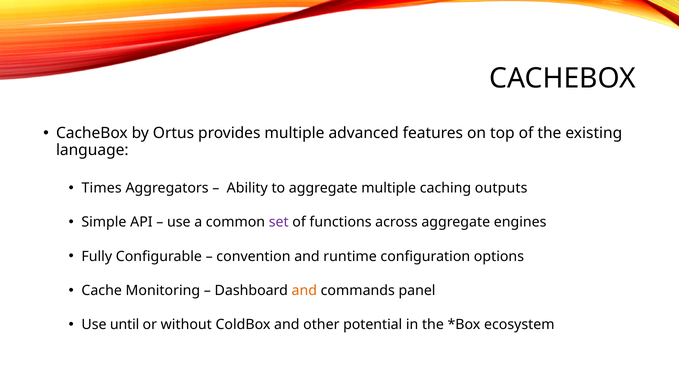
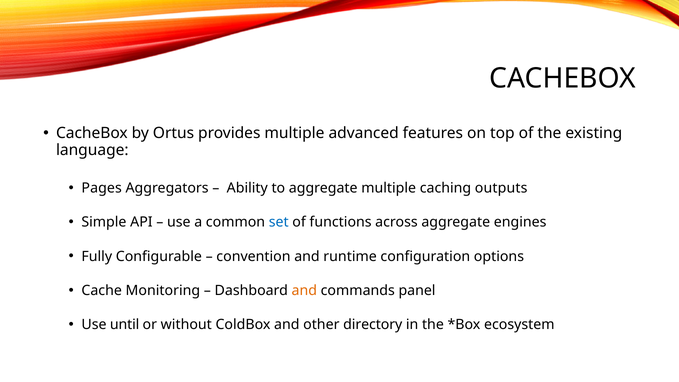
Times: Times -> Pages
set colour: purple -> blue
potential: potential -> directory
